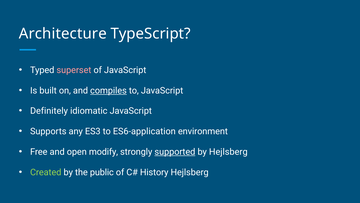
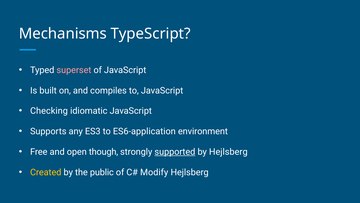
Architecture: Architecture -> Mechanisms
compiles underline: present -> none
Definitely: Definitely -> Checking
modify: modify -> though
Created colour: light green -> yellow
History: History -> Modify
